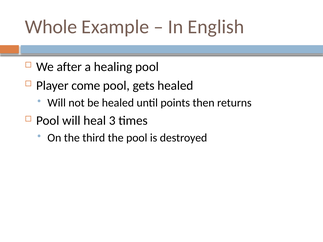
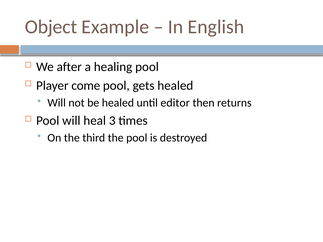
Whole: Whole -> Object
points: points -> editor
